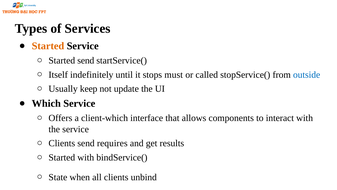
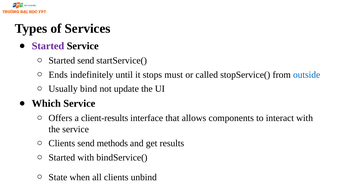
Started at (48, 46) colour: orange -> purple
Itself: Itself -> Ends
keep: keep -> bind
client-which: client-which -> client-results
requires: requires -> methods
